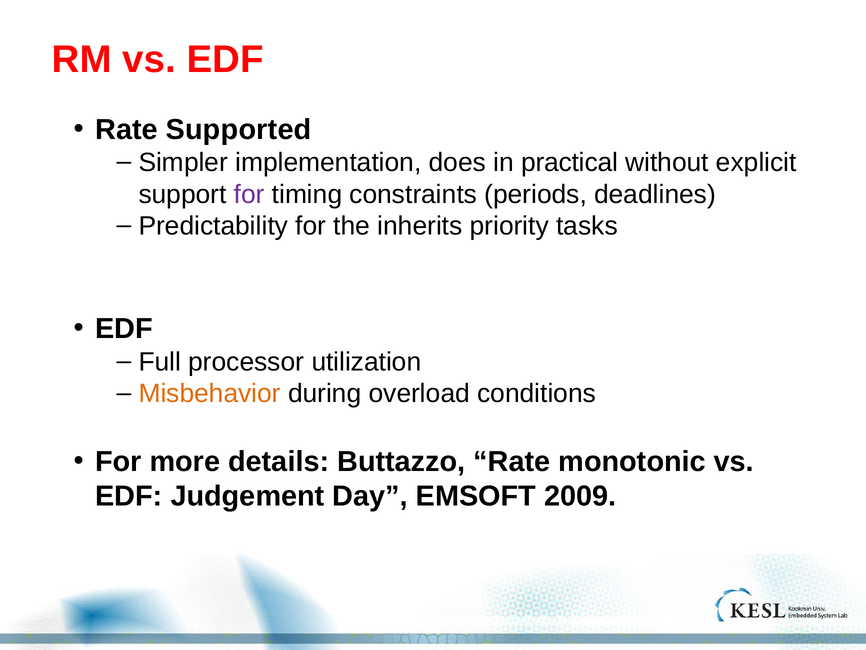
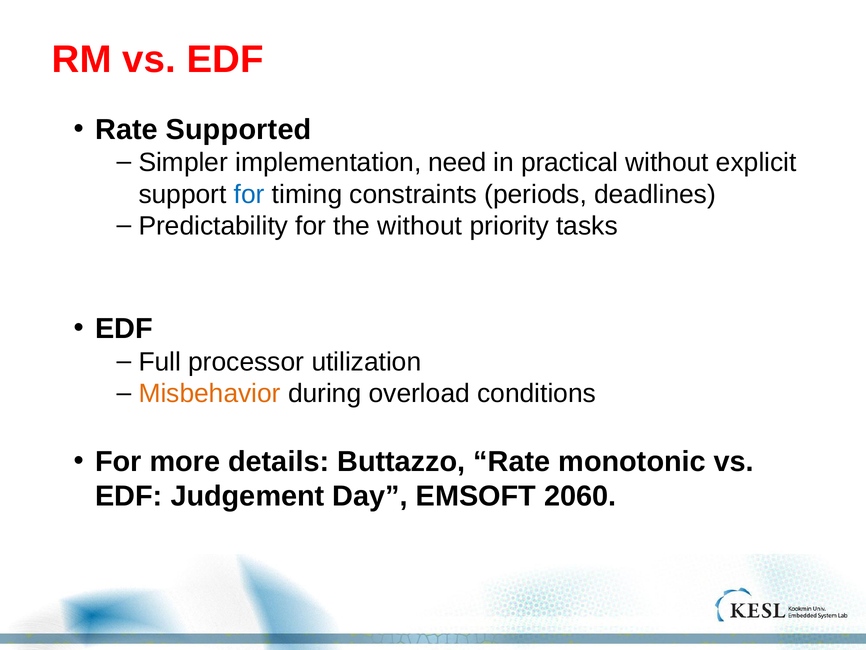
does: does -> need
for at (249, 194) colour: purple -> blue
the inherits: inherits -> without
2009: 2009 -> 2060
